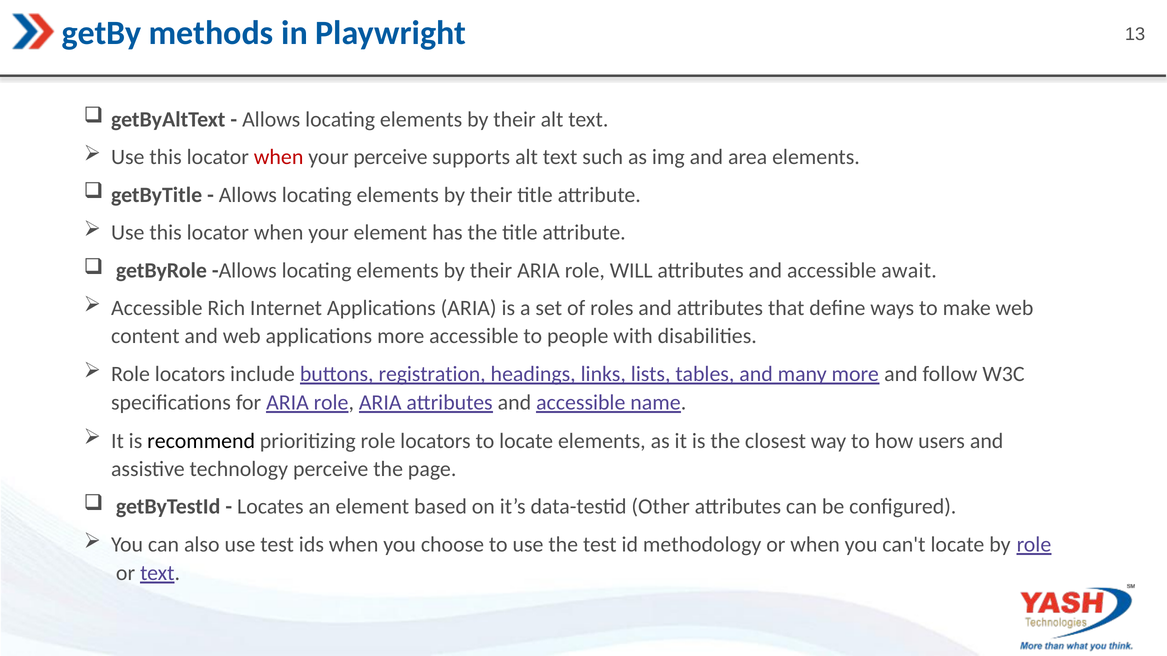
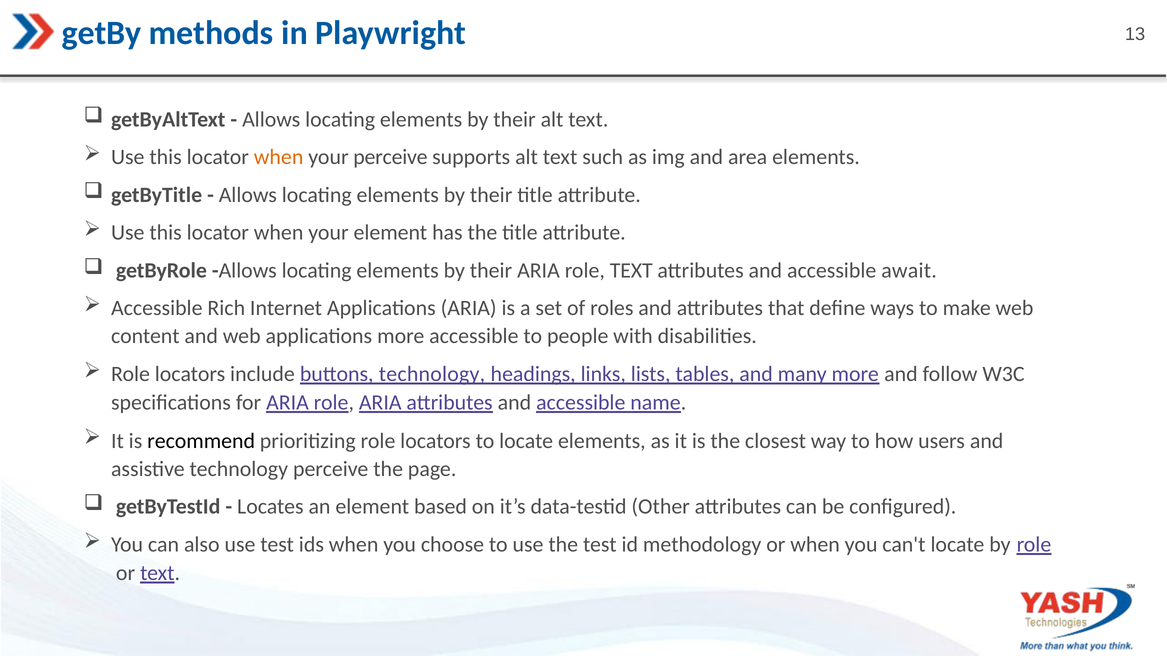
when at (279, 157) colour: red -> orange
role WILL: WILL -> TEXT
buttons registration: registration -> technology
